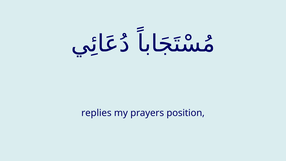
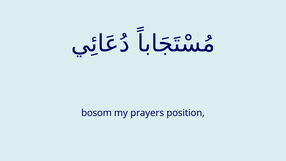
replies: replies -> bosom
